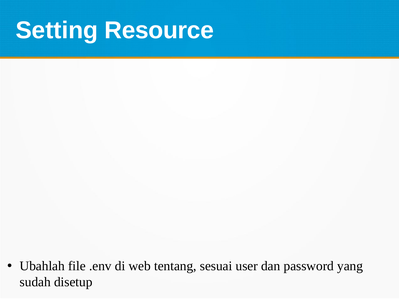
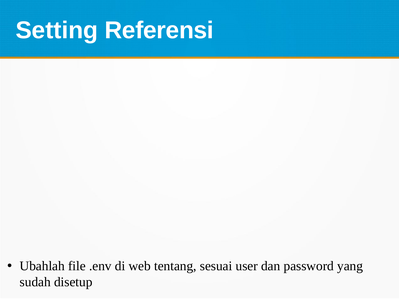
Resource: Resource -> Referensi
